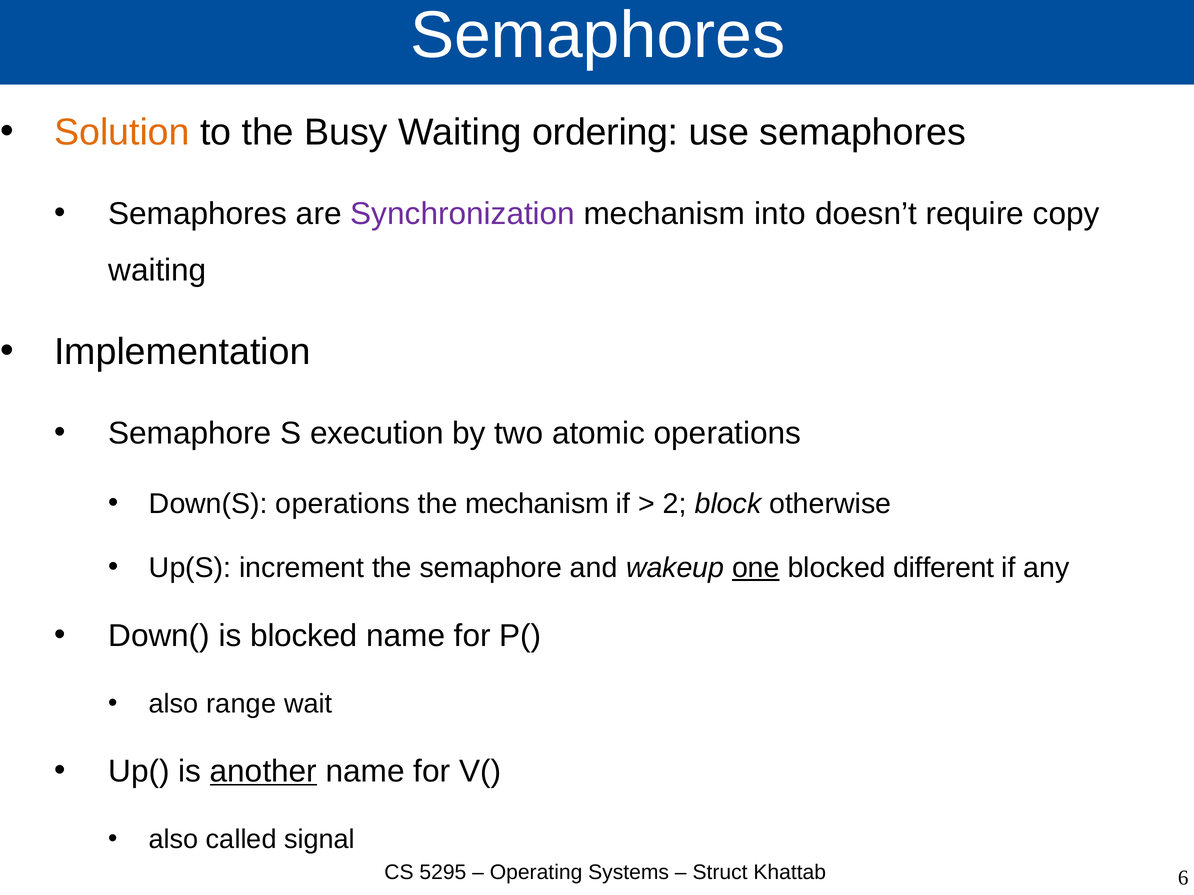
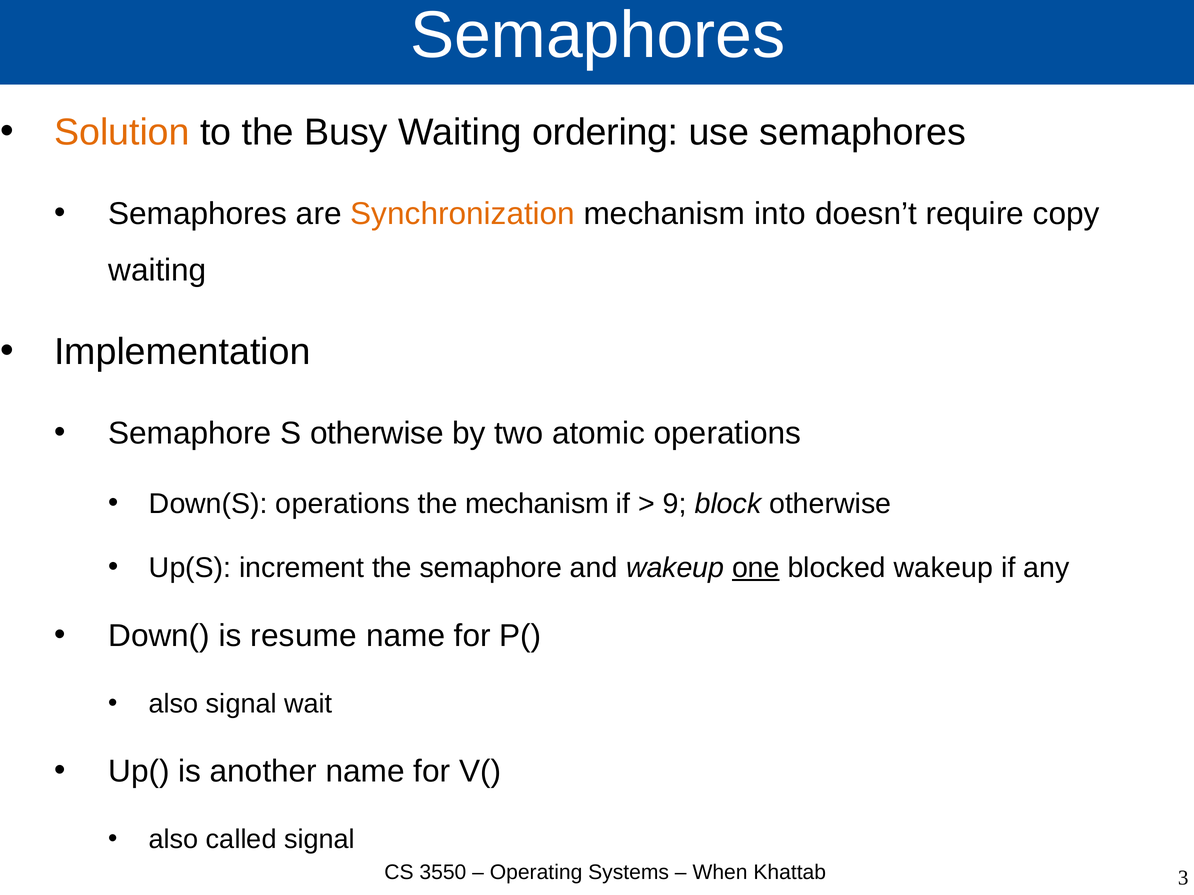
Synchronization colour: purple -> orange
S execution: execution -> otherwise
2: 2 -> 9
blocked different: different -> wakeup
is blocked: blocked -> resume
also range: range -> signal
another underline: present -> none
5295: 5295 -> 3550
Struct: Struct -> When
6: 6 -> 3
